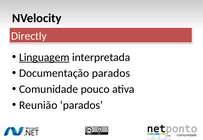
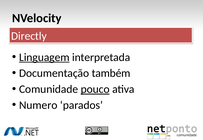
Documentação parados: parados -> também
pouco underline: none -> present
Reunião: Reunião -> Numero
